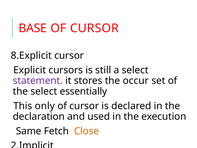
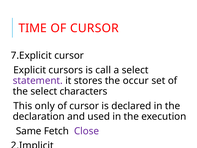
BASE: BASE -> TIME
8.Explicit: 8.Explicit -> 7.Explicit
still: still -> call
essentially: essentially -> characters
Close colour: orange -> purple
